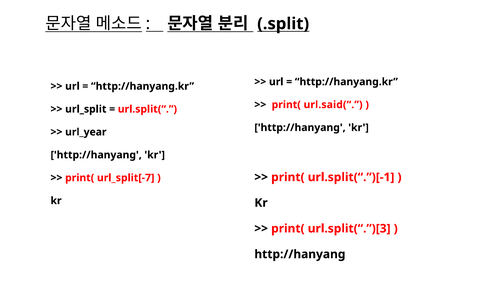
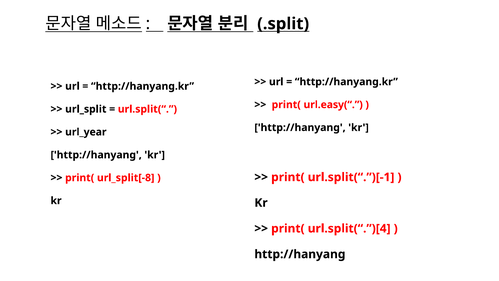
url.said(“: url.said(“ -> url.easy(“
url_split[-7: url_split[-7 -> url_split[-8
url.split(“.”)[3: url.split(“.”)[3 -> url.split(“.”)[4
